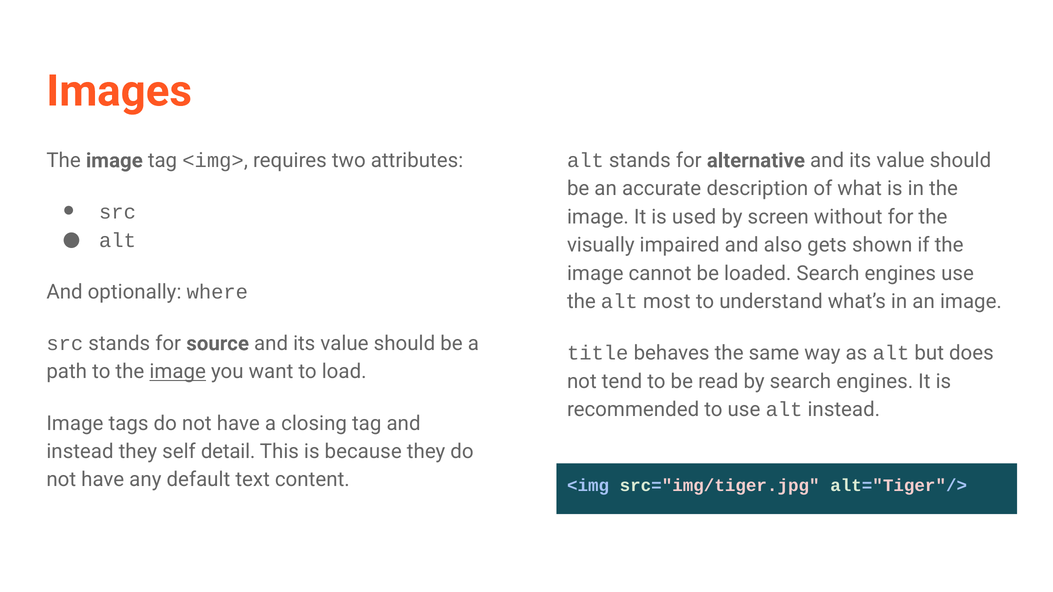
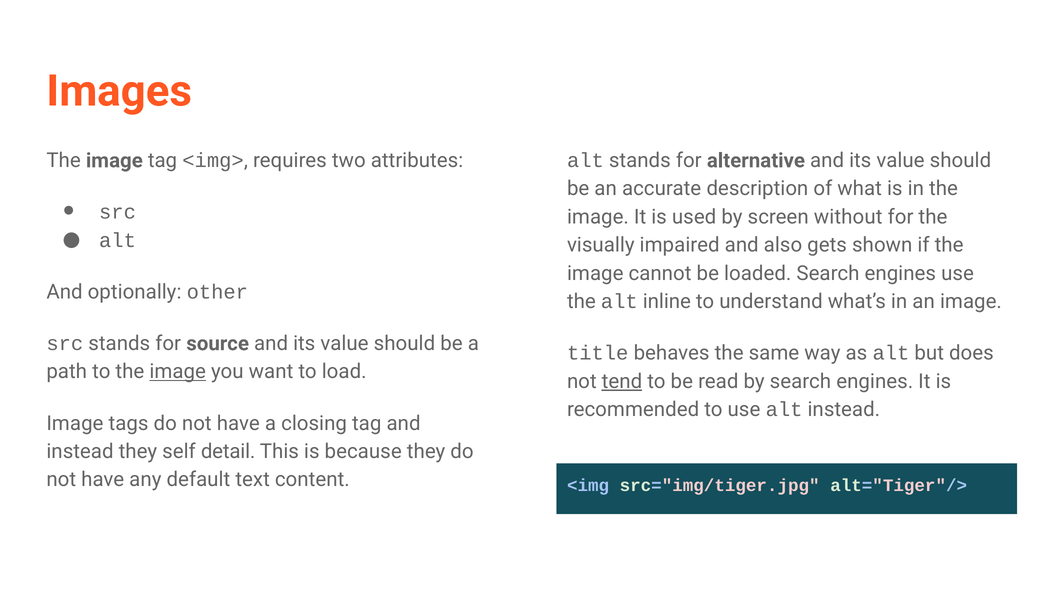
where: where -> other
most: most -> inline
tend underline: none -> present
